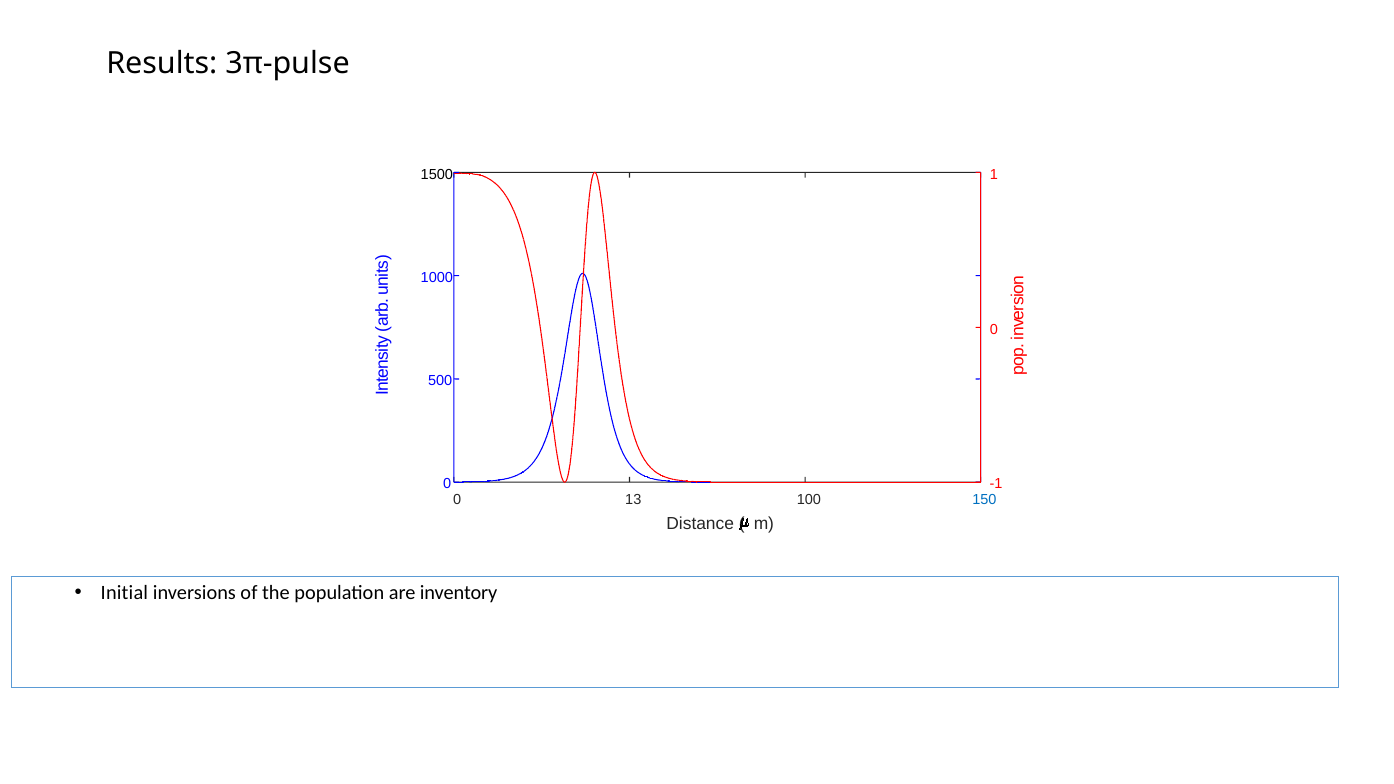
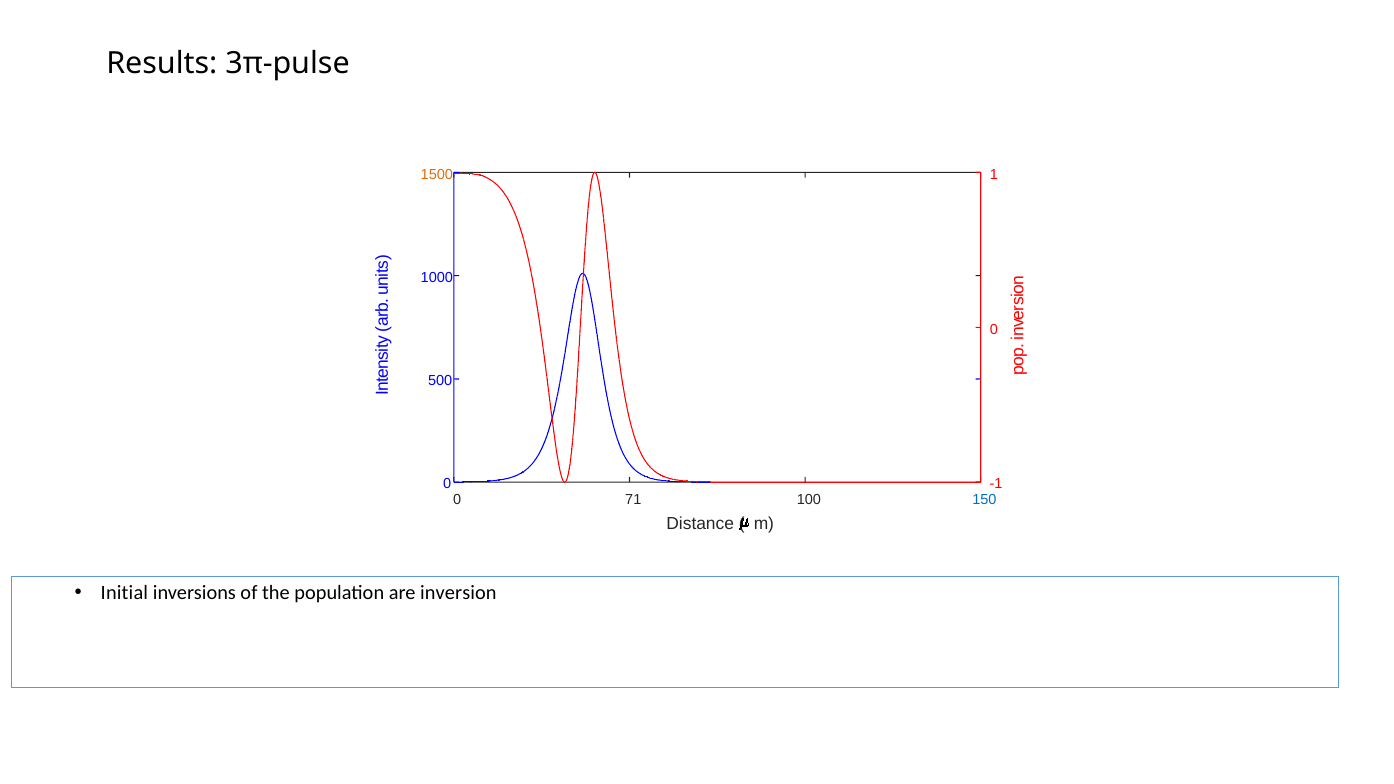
1500 colour: black -> orange
13: 13 -> 71
inventory: inventory -> inversion
